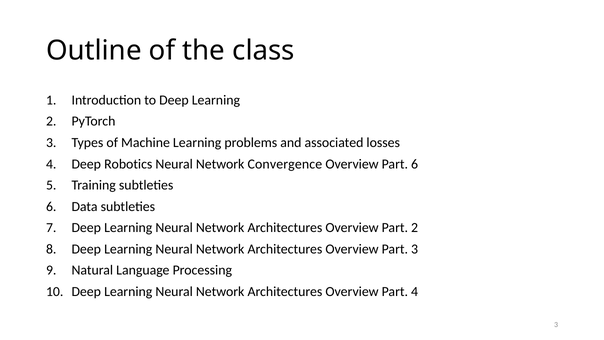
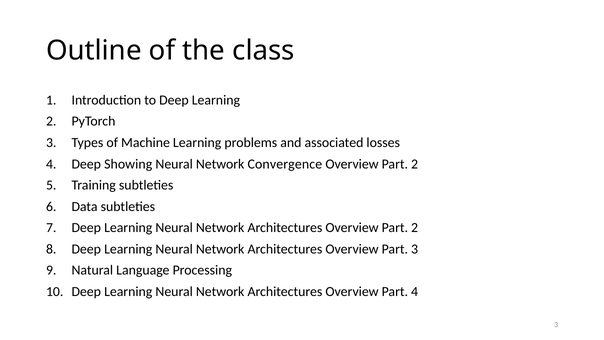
Robotics: Robotics -> Showing
6 at (415, 164): 6 -> 2
